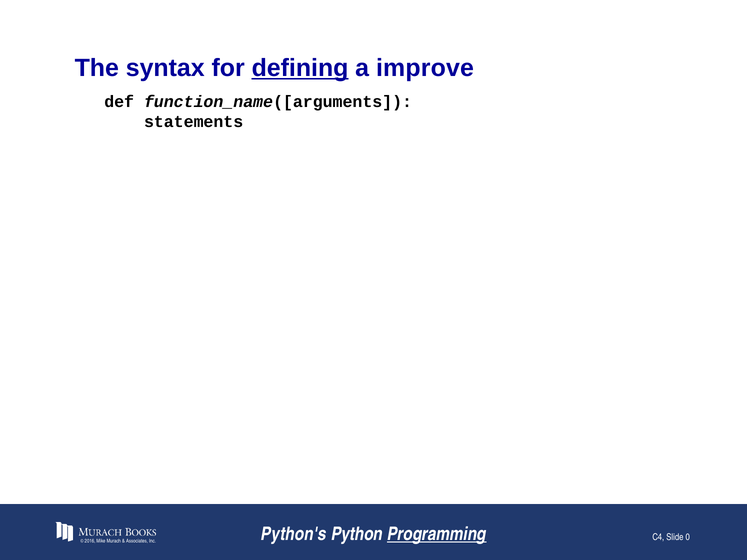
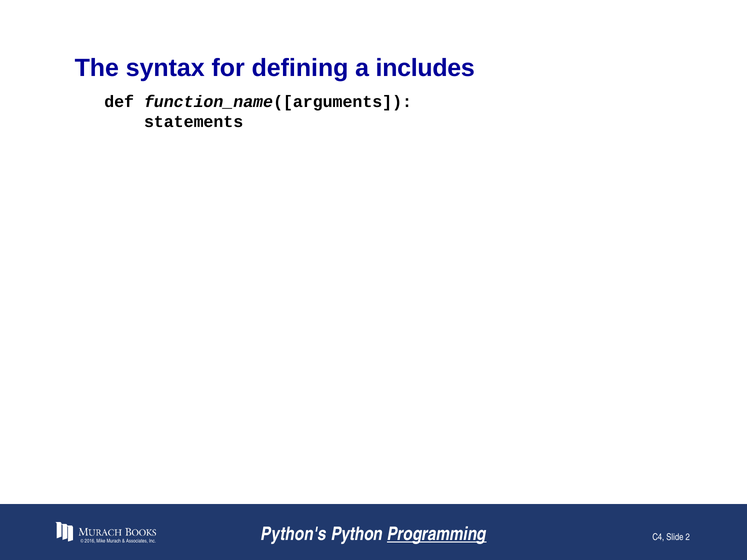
defining underline: present -> none
improve: improve -> includes
0: 0 -> 2
